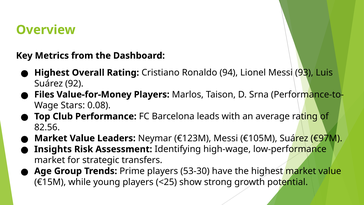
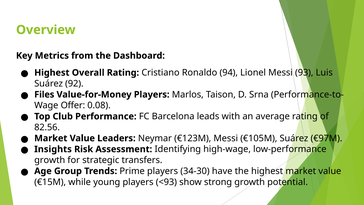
Stars: Stars -> Offer
market at (50, 160): market -> growth
53-30: 53-30 -> 34-30
<25: <25 -> <93
